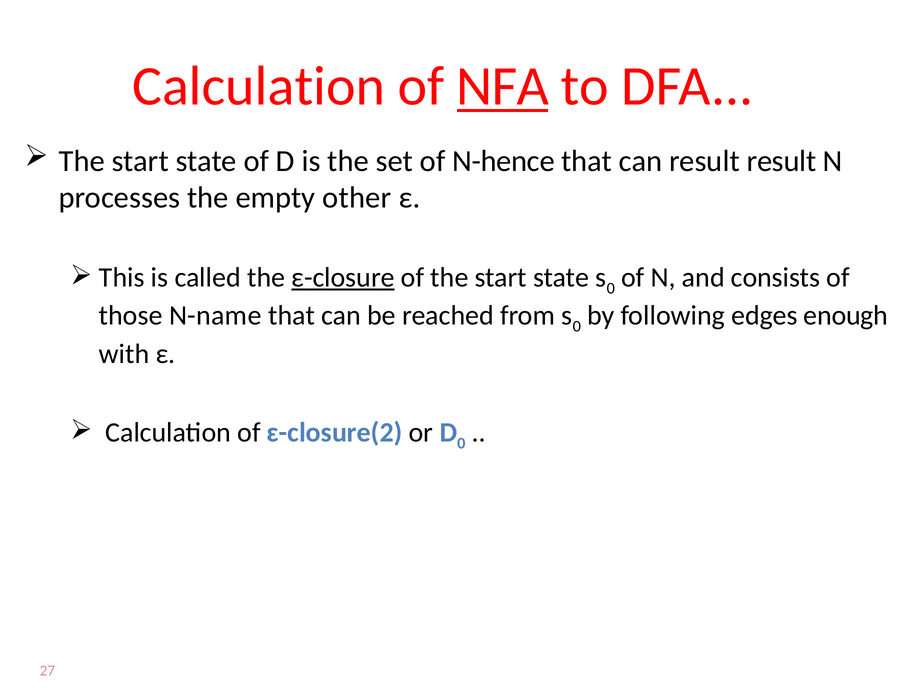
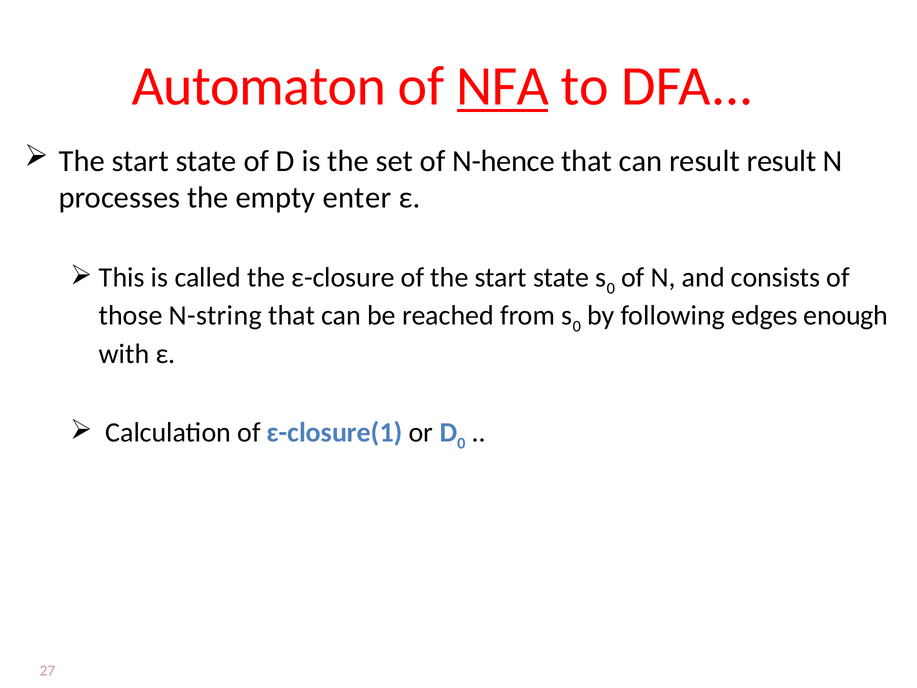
Calculation at (259, 86): Calculation -> Automaton
other: other -> enter
ε-closure underline: present -> none
N-name: N-name -> N-string
ɛ-closure(2: ɛ-closure(2 -> ɛ-closure(1
